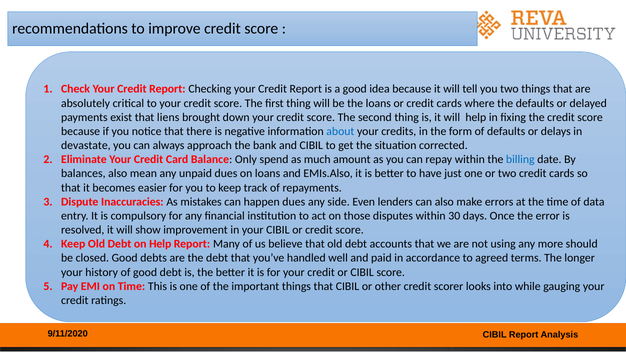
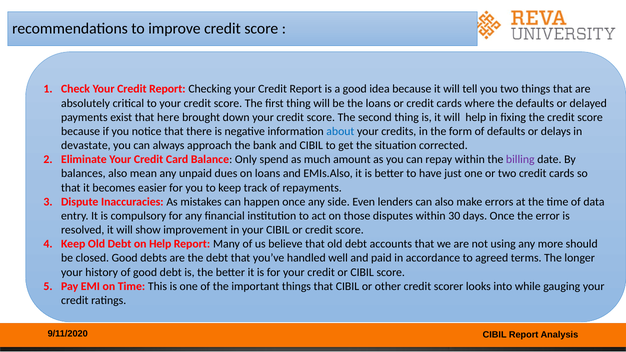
liens: liens -> here
billing colour: blue -> purple
happen dues: dues -> once
